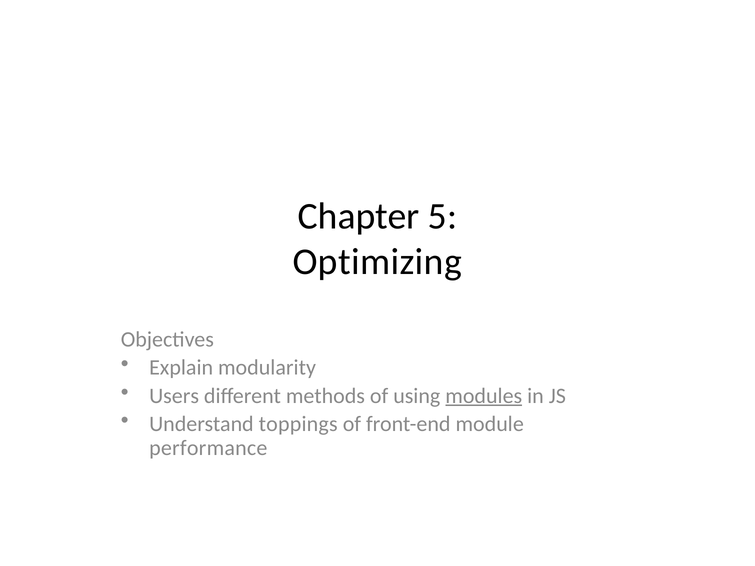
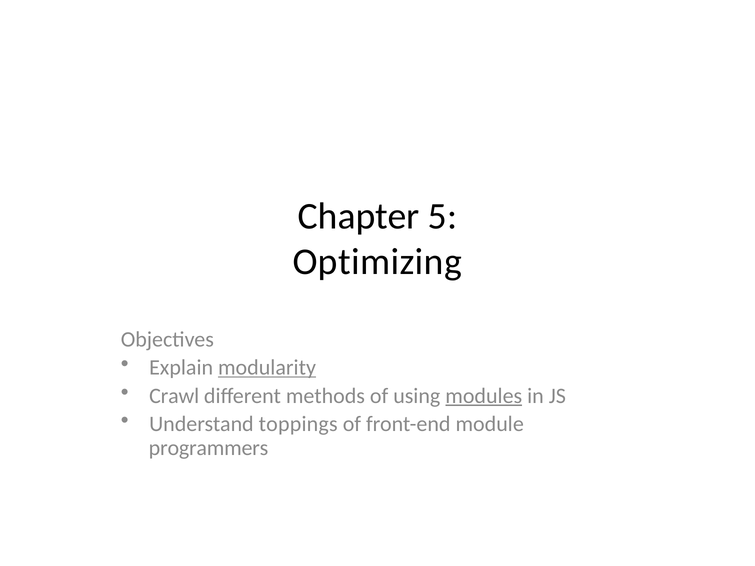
modularity underline: none -> present
Users: Users -> Crawl
performance: performance -> programmers
